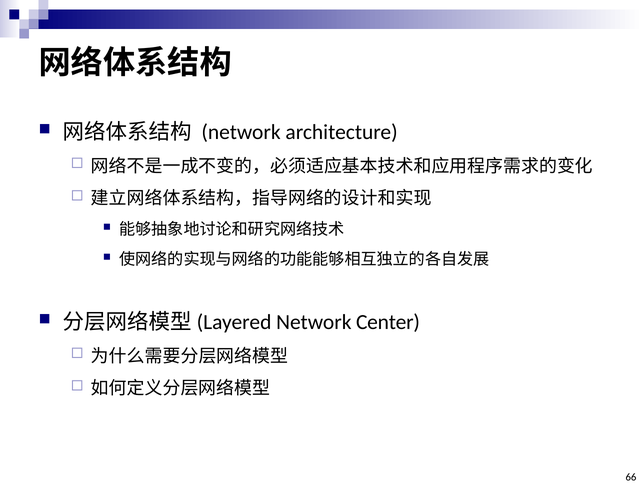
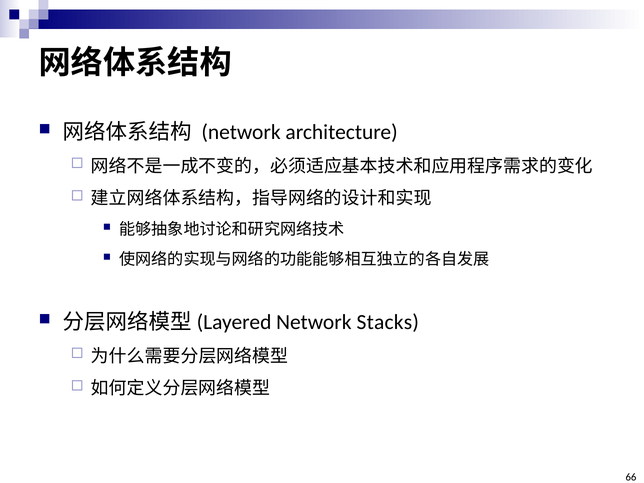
Center: Center -> Stacks
